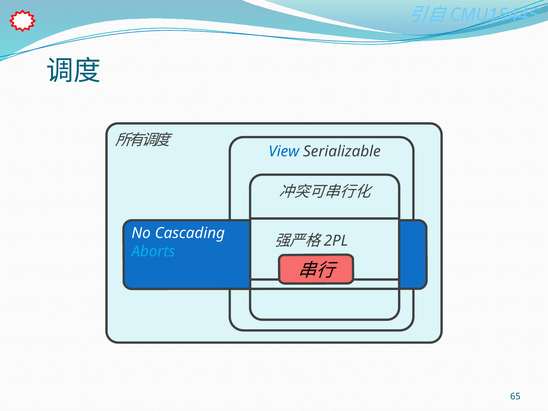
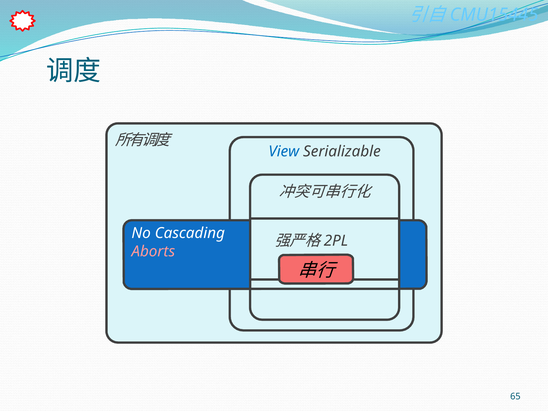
Aborts colour: light blue -> pink
